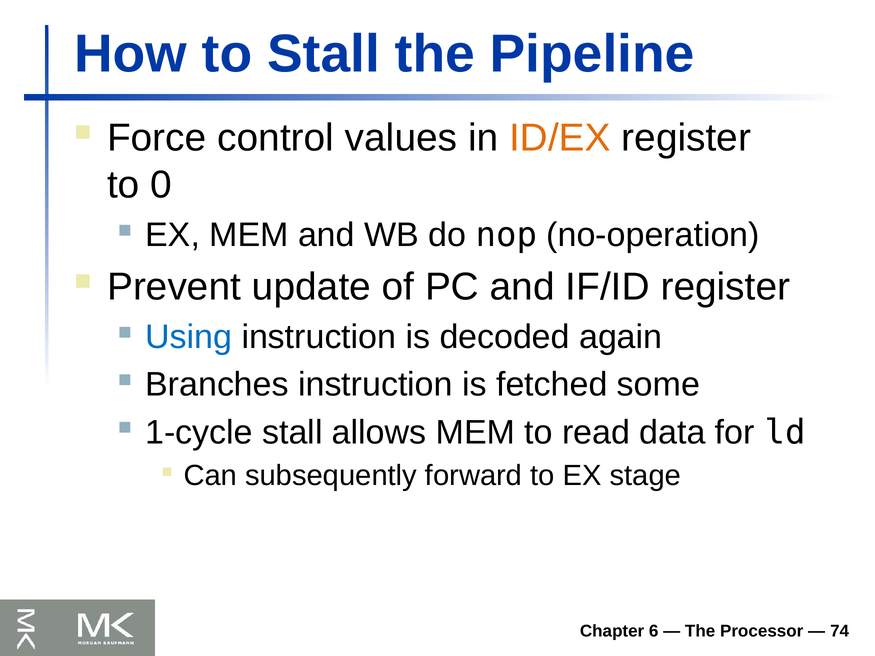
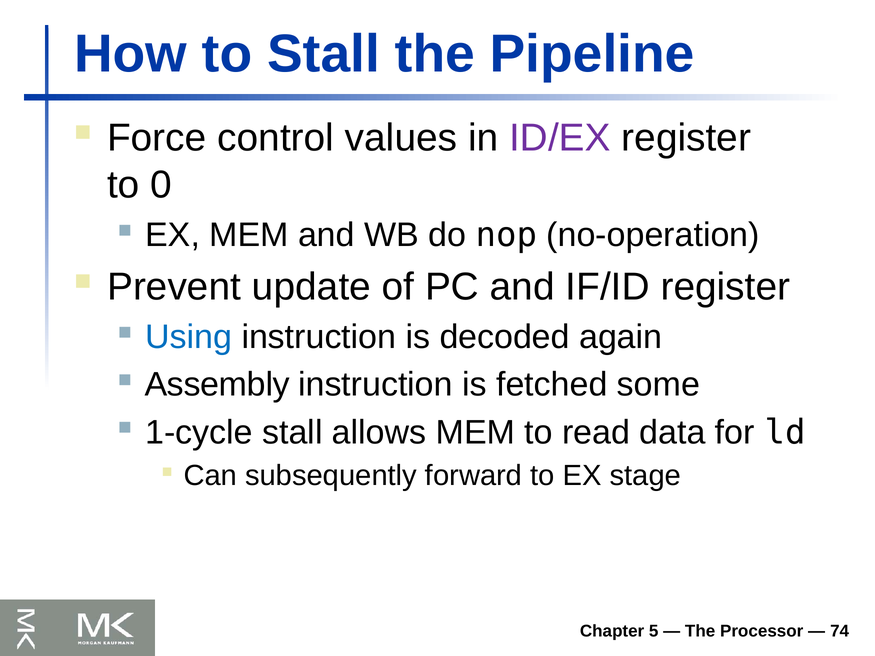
ID/EX colour: orange -> purple
Branches: Branches -> Assembly
6: 6 -> 5
